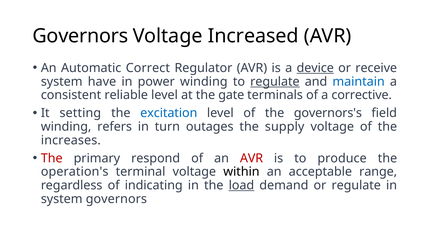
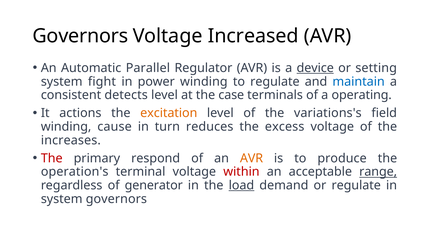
Correct: Correct -> Parallel
receive: receive -> setting
have: have -> fight
regulate at (275, 81) underline: present -> none
reliable: reliable -> detects
gate: gate -> case
corrective: corrective -> operating
setting: setting -> actions
excitation colour: blue -> orange
governors's: governors's -> variations's
refers: refers -> cause
outages: outages -> reduces
supply: supply -> excess
AVR at (252, 158) colour: red -> orange
within colour: black -> red
range underline: none -> present
indicating: indicating -> generator
